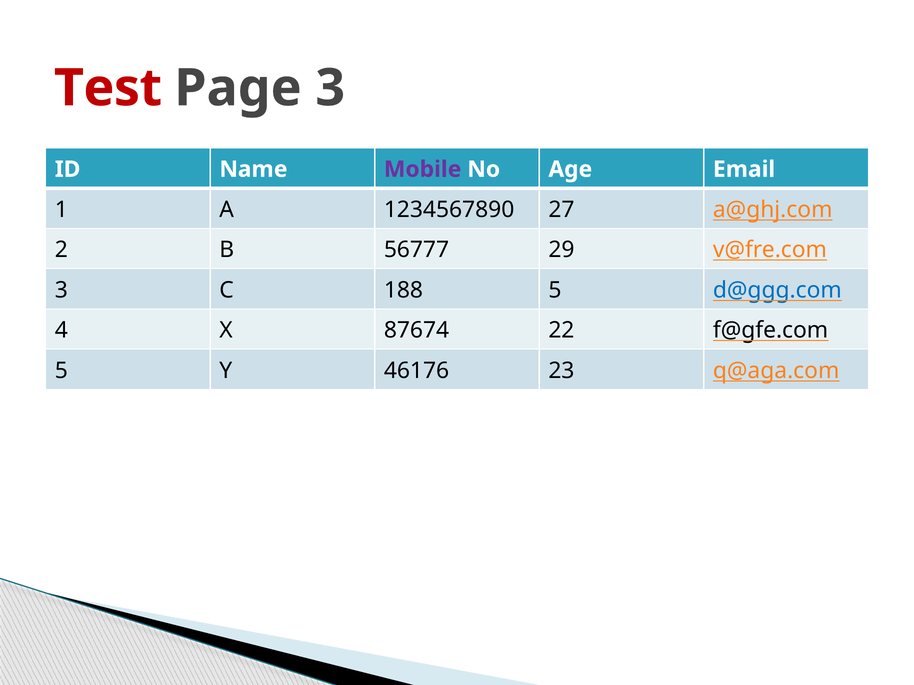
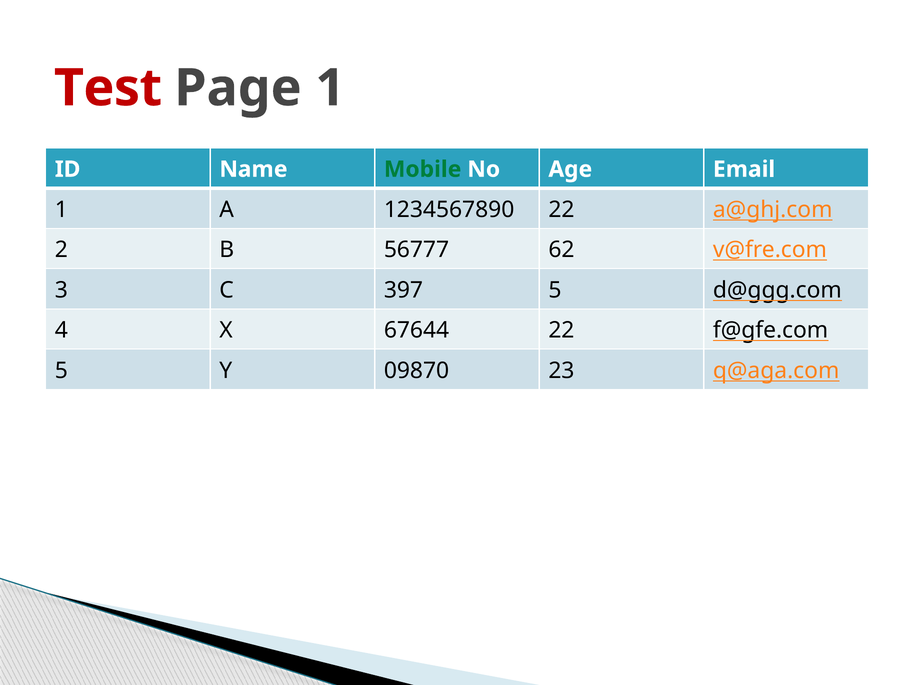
Page 3: 3 -> 1
Mobile colour: purple -> green
1234567890 27: 27 -> 22
29: 29 -> 62
188: 188 -> 397
d@ggg.com colour: blue -> black
87674: 87674 -> 67644
46176: 46176 -> 09870
